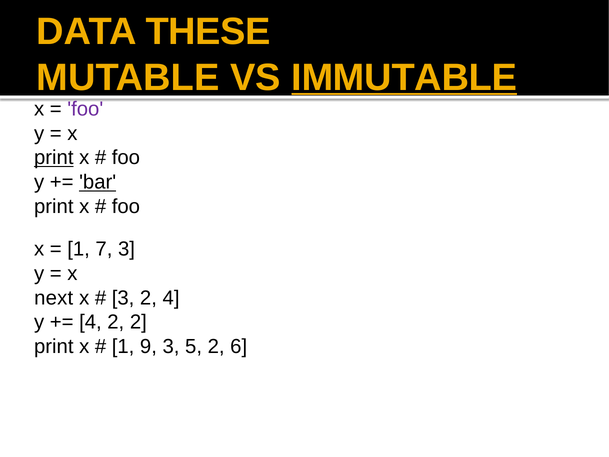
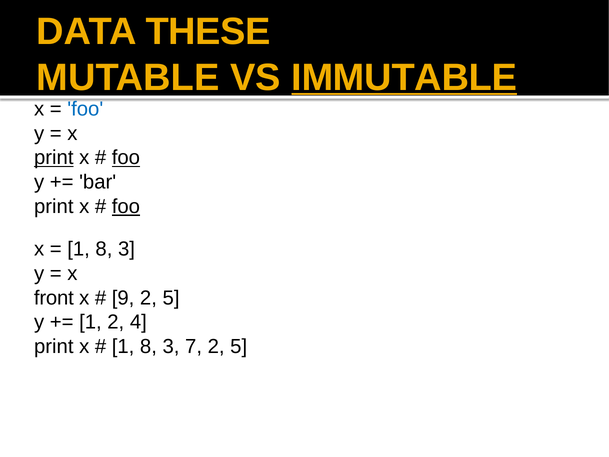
foo at (85, 109) colour: purple -> blue
foo at (126, 158) underline: none -> present
bar underline: present -> none
foo at (126, 206) underline: none -> present
7 at (104, 249): 7 -> 8
next: next -> front
3 at (123, 298): 3 -> 9
4 at (171, 298): 4 -> 5
4 at (90, 322): 4 -> 1
2 2: 2 -> 4
9 at (148, 346): 9 -> 8
5: 5 -> 7
6 at (239, 346): 6 -> 5
